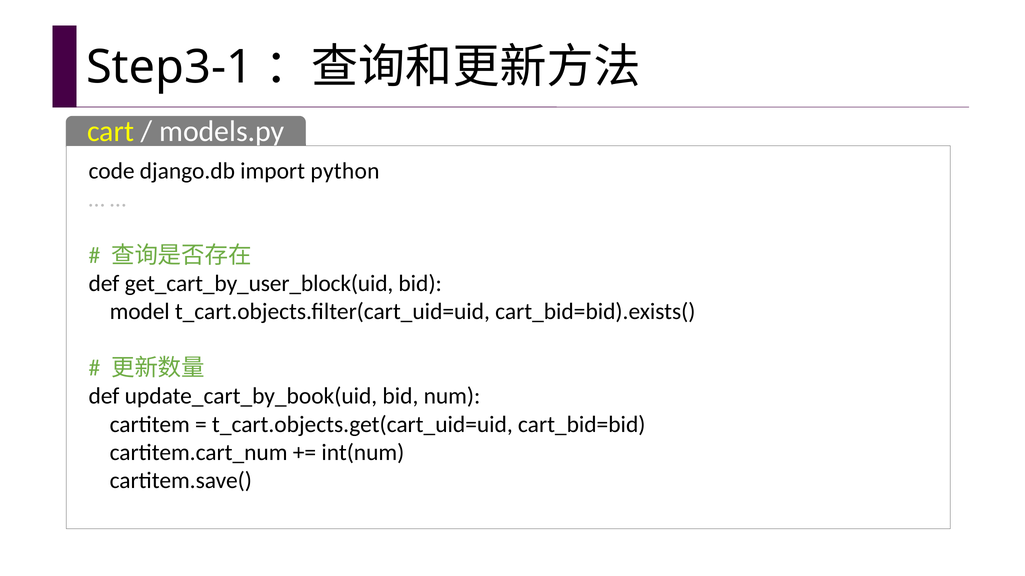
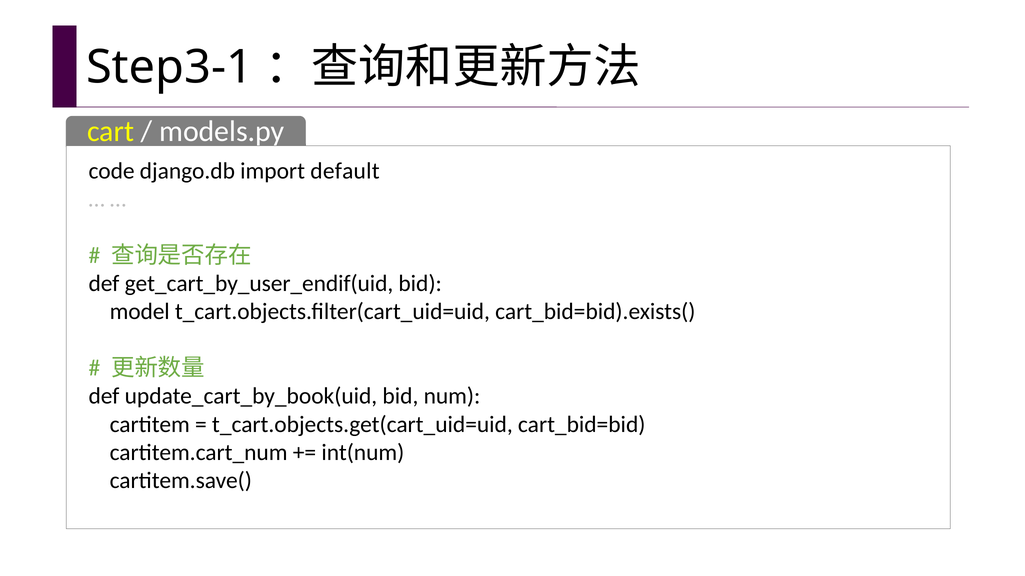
python: python -> default
get_cart_by_user_block(uid: get_cart_by_user_block(uid -> get_cart_by_user_endif(uid
